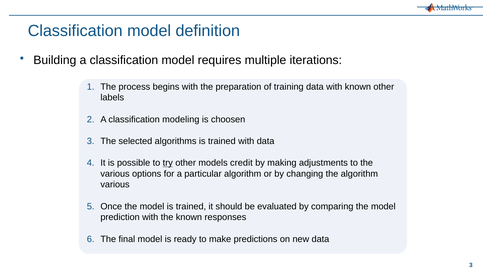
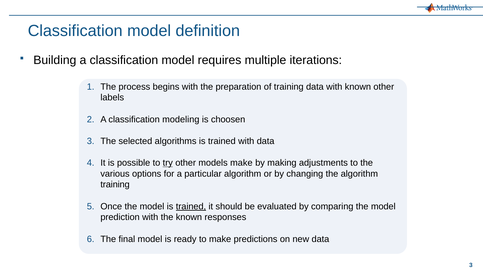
models credit: credit -> make
various at (115, 184): various -> training
trained at (191, 206) underline: none -> present
